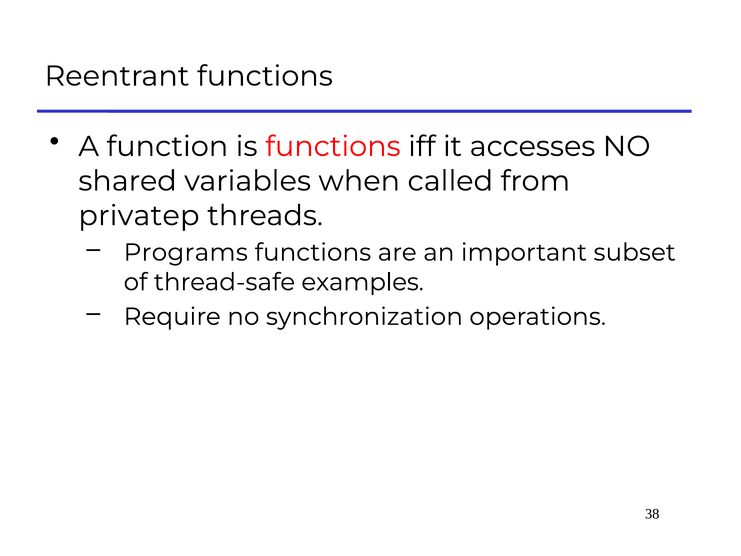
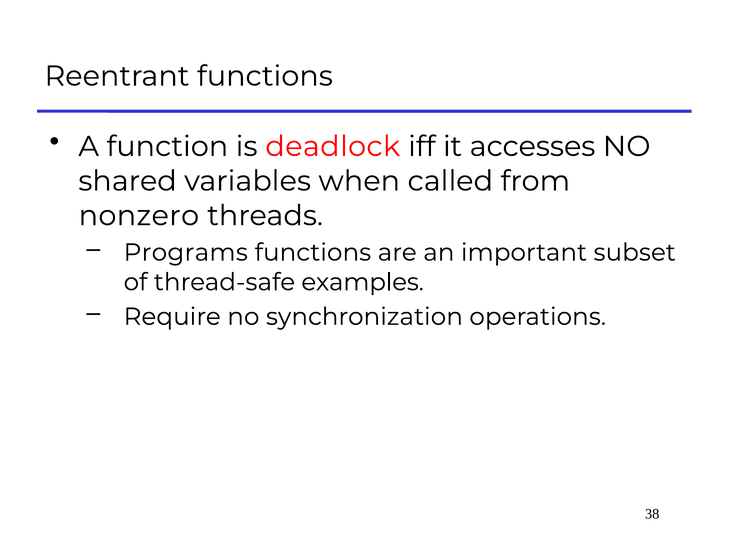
is functions: functions -> deadlock
privatep: privatep -> nonzero
